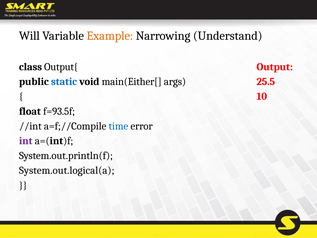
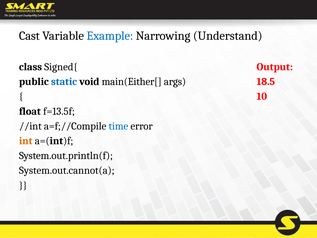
Will: Will -> Cast
Example colour: orange -> blue
Output{: Output{ -> Signed{
25.5: 25.5 -> 18.5
f=93.5f: f=93.5f -> f=13.5f
int colour: purple -> orange
System.out.logical(a: System.out.logical(a -> System.out.cannot(a
